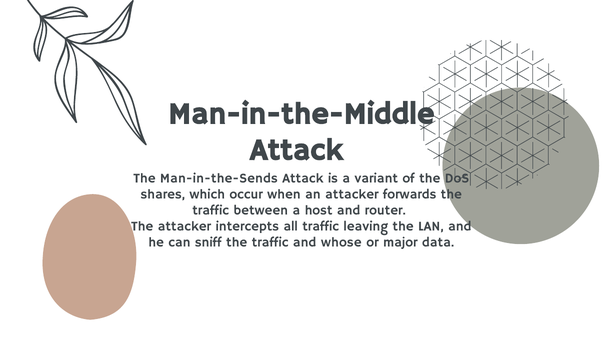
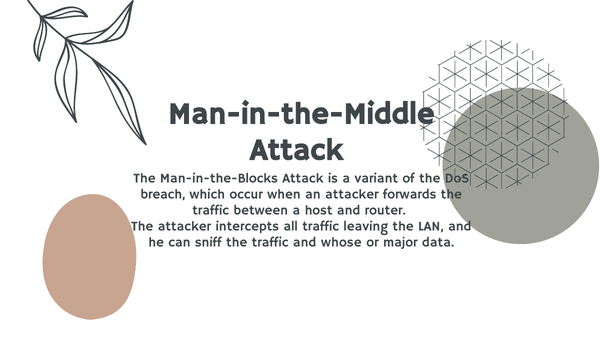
Man-in-the-Sends: Man-in-the-Sends -> Man-in-the-Blocks
shares: shares -> breach
